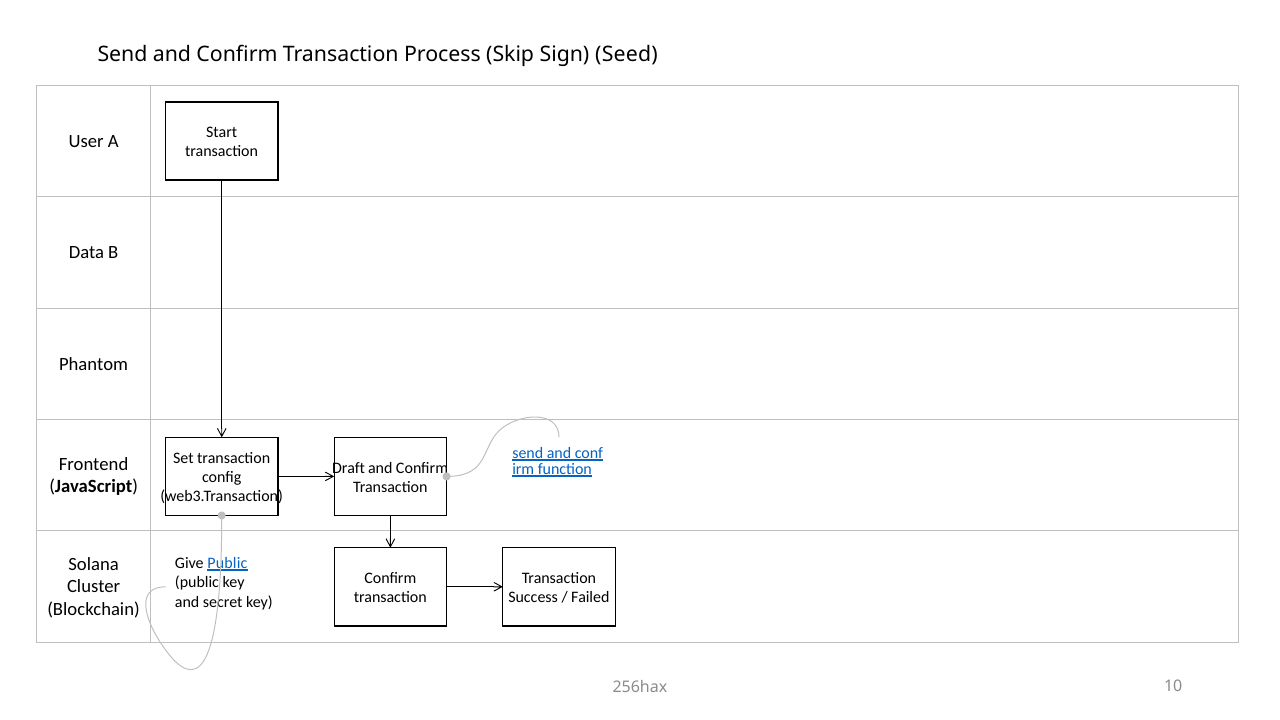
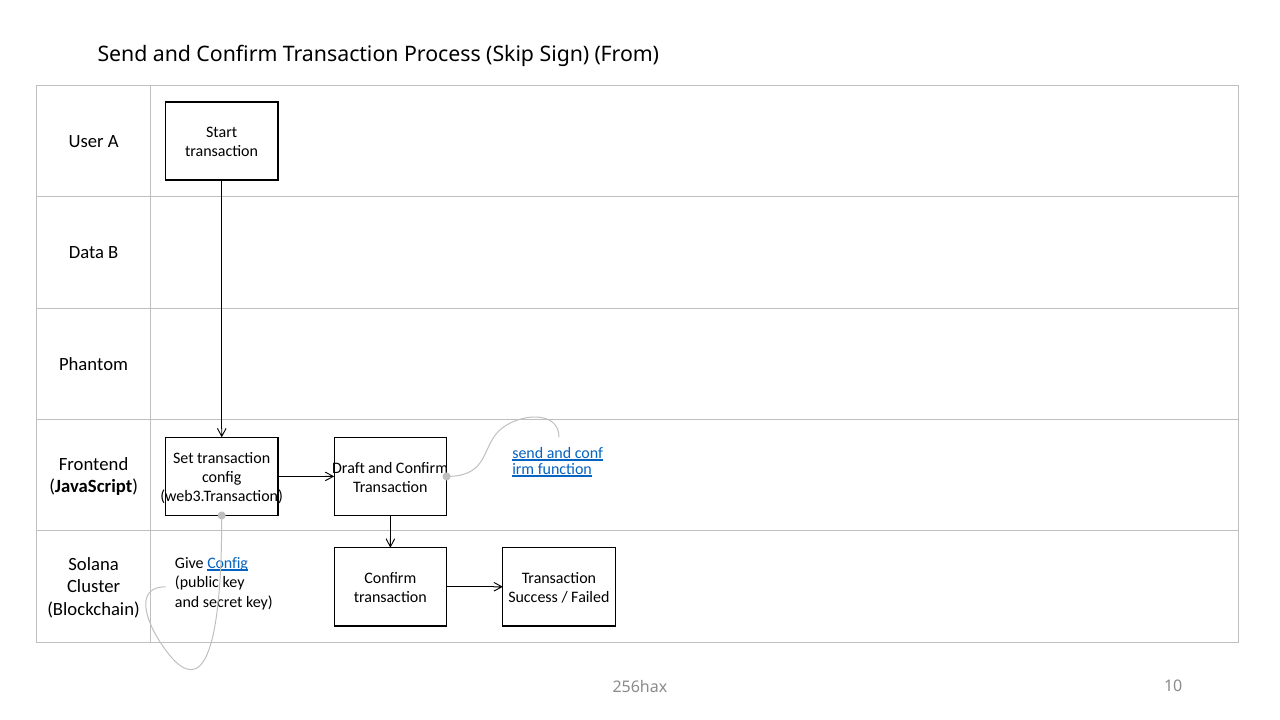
Seed: Seed -> From
Give Public: Public -> Config
